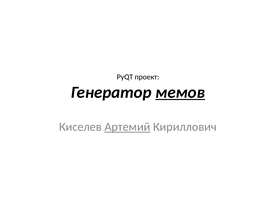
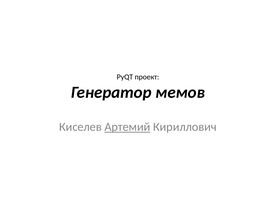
мемов underline: present -> none
